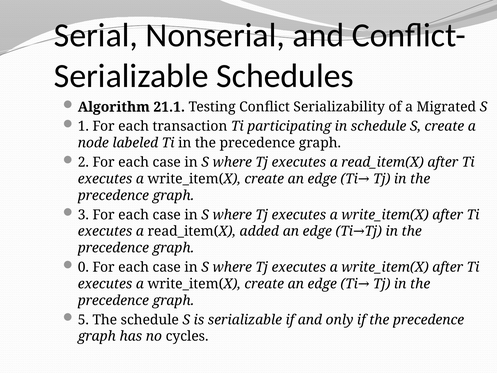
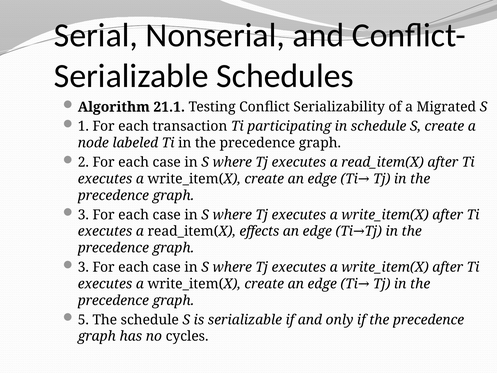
added: added -> effects
0 at (83, 267): 0 -> 3
